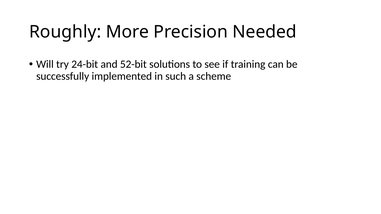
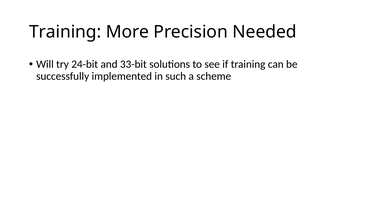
Roughly at (65, 32): Roughly -> Training
52-bit: 52-bit -> 33-bit
